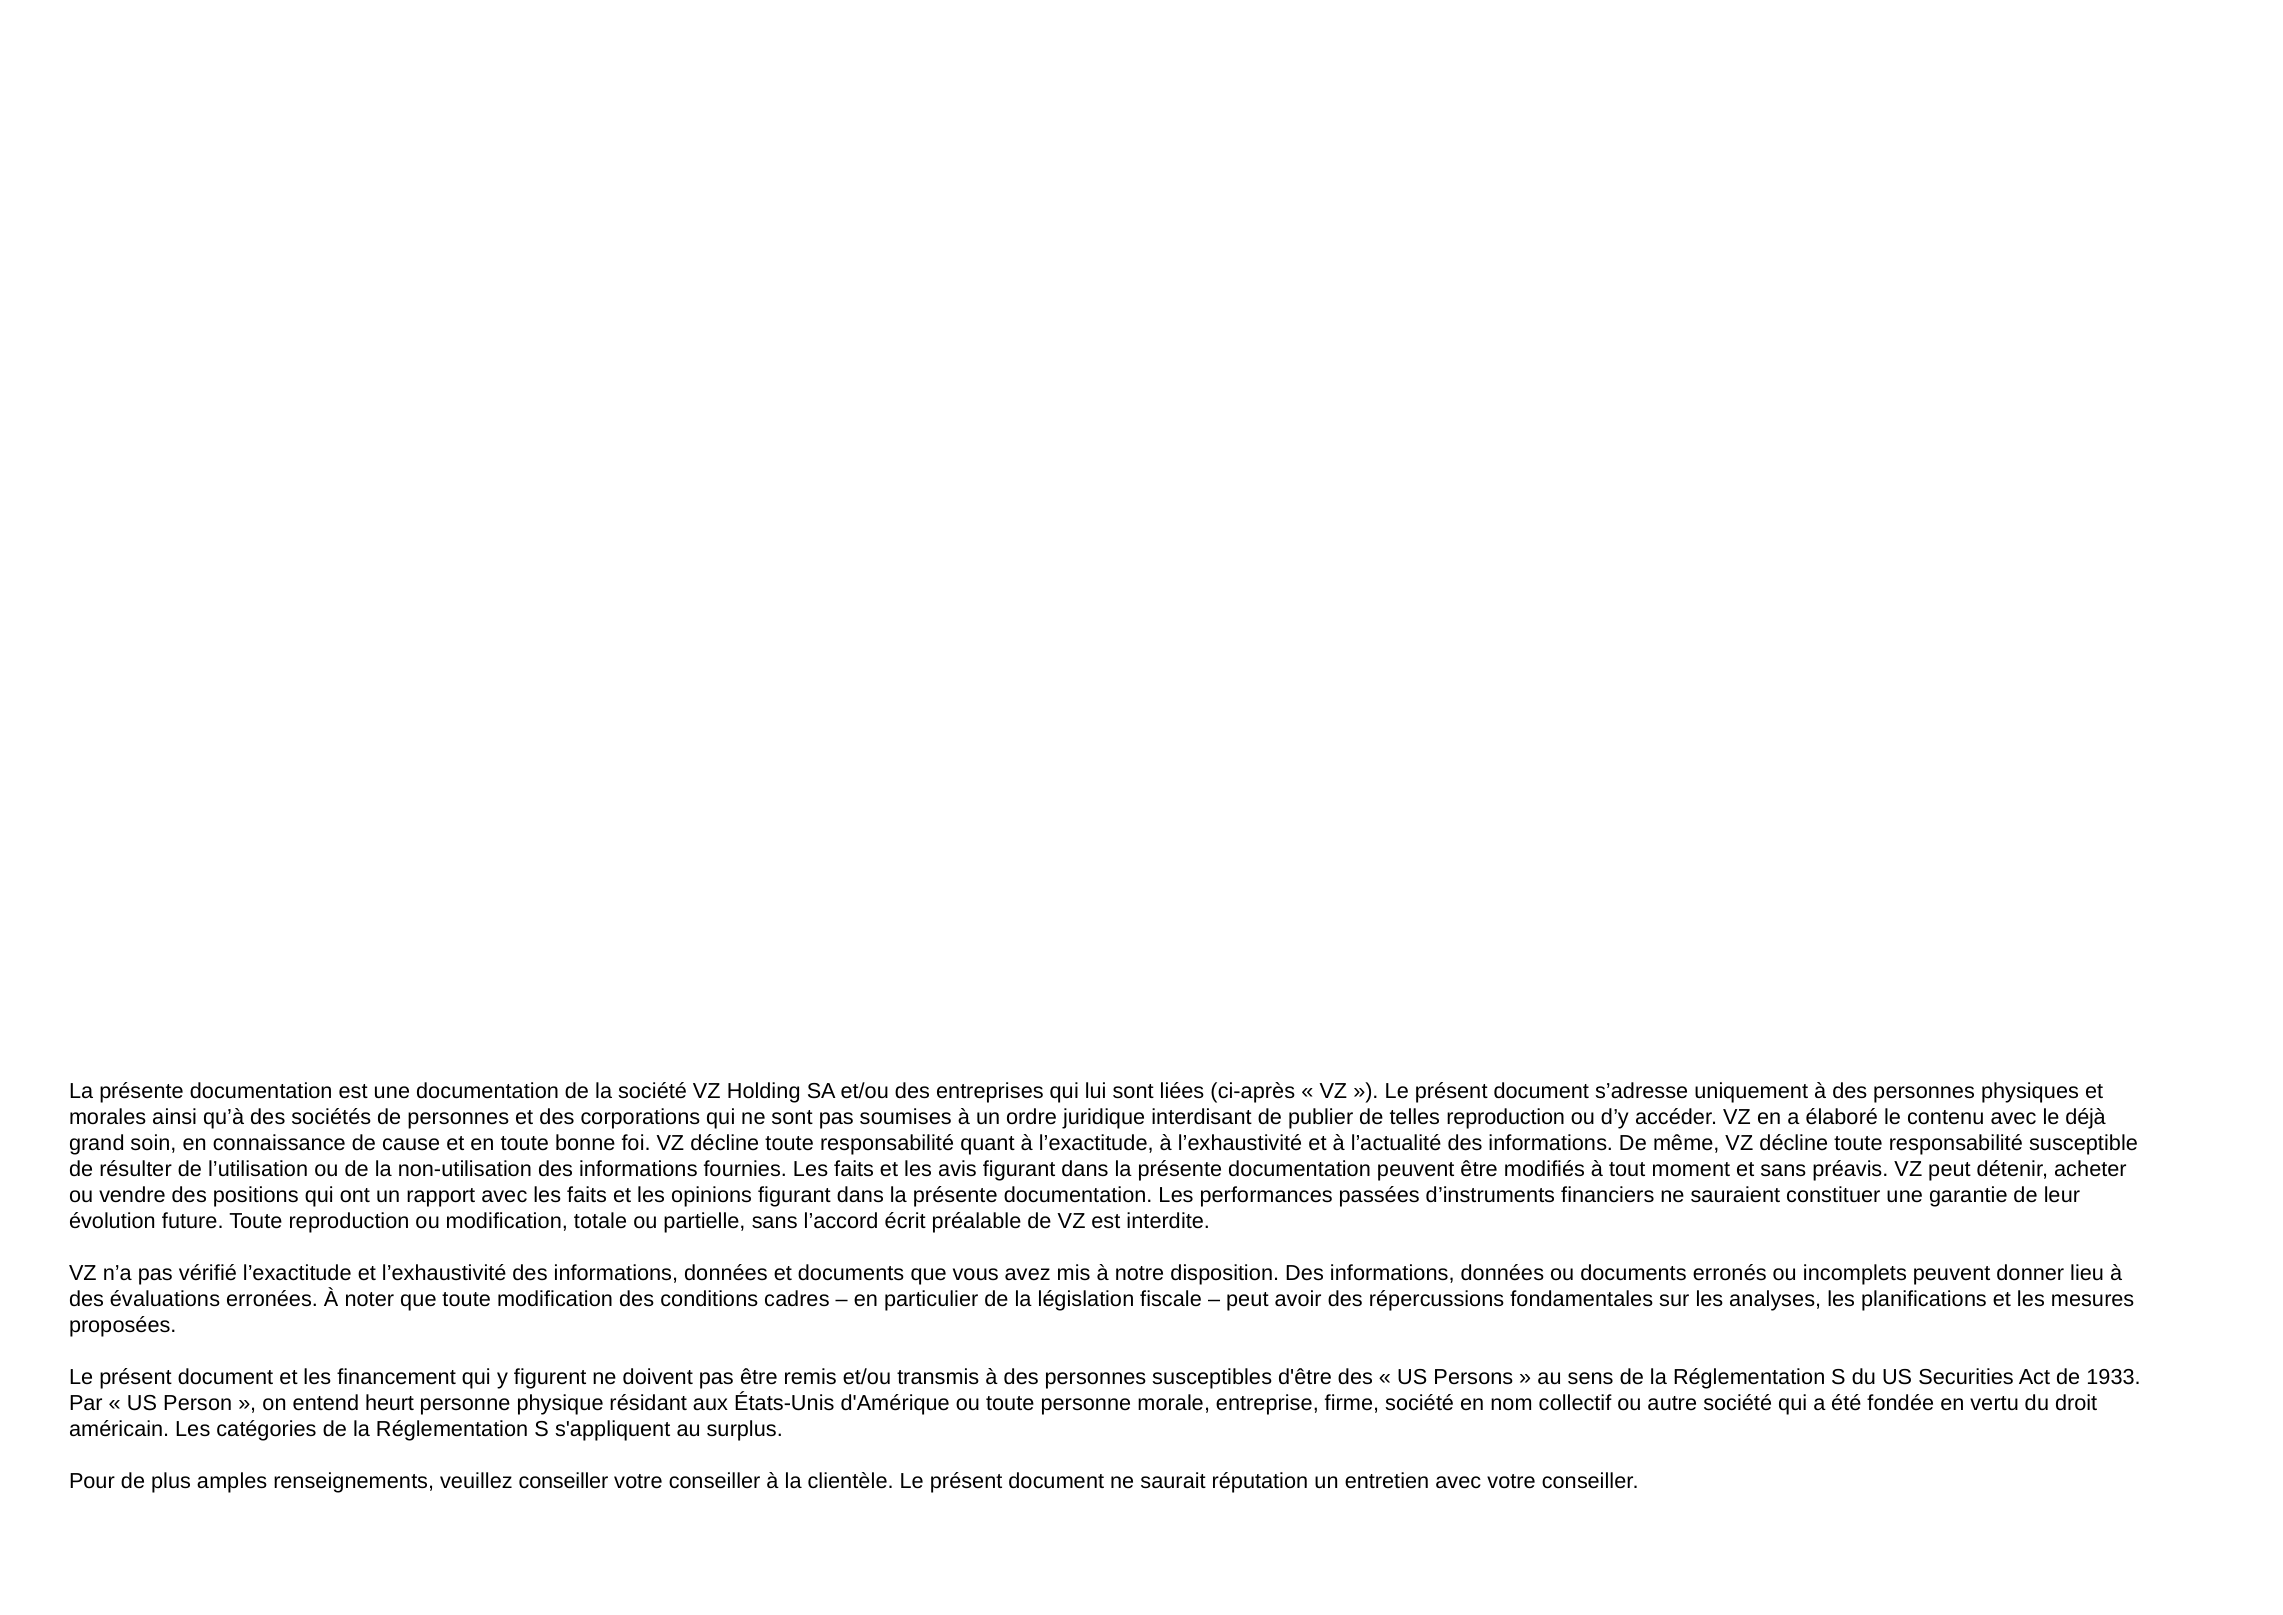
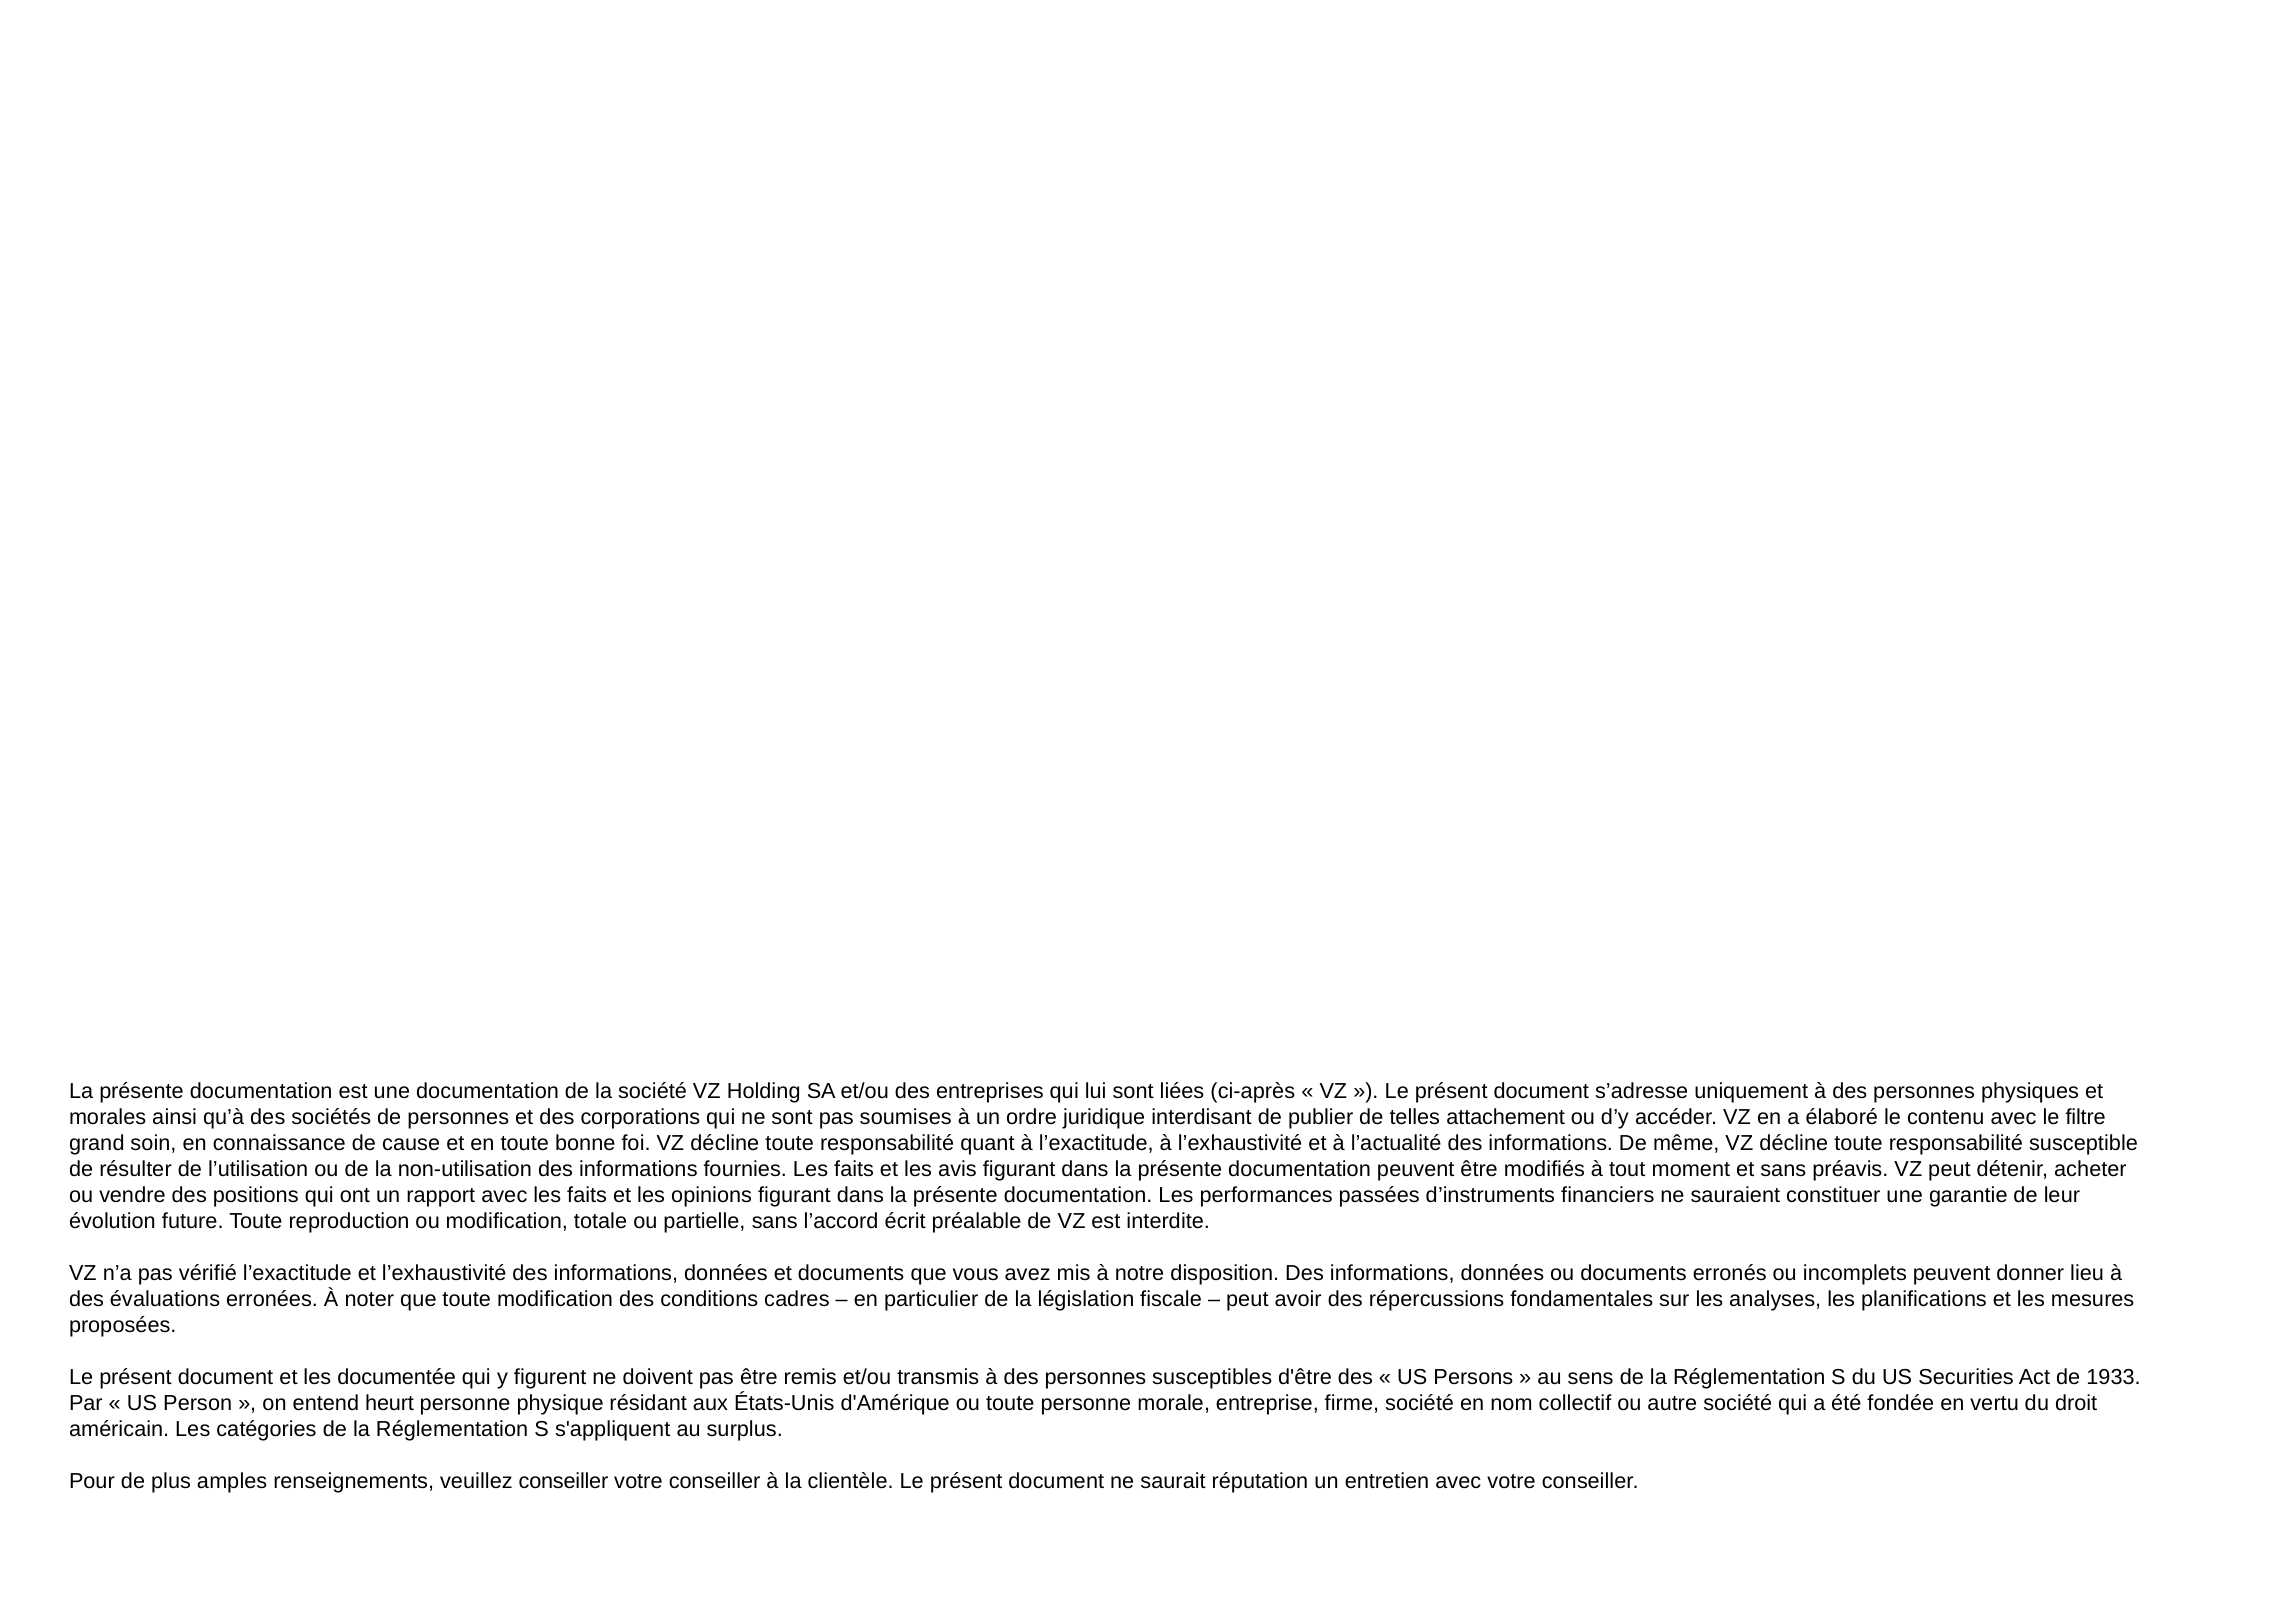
telles reproduction: reproduction -> attachement
déjà: déjà -> filtre
financement: financement -> documentée
